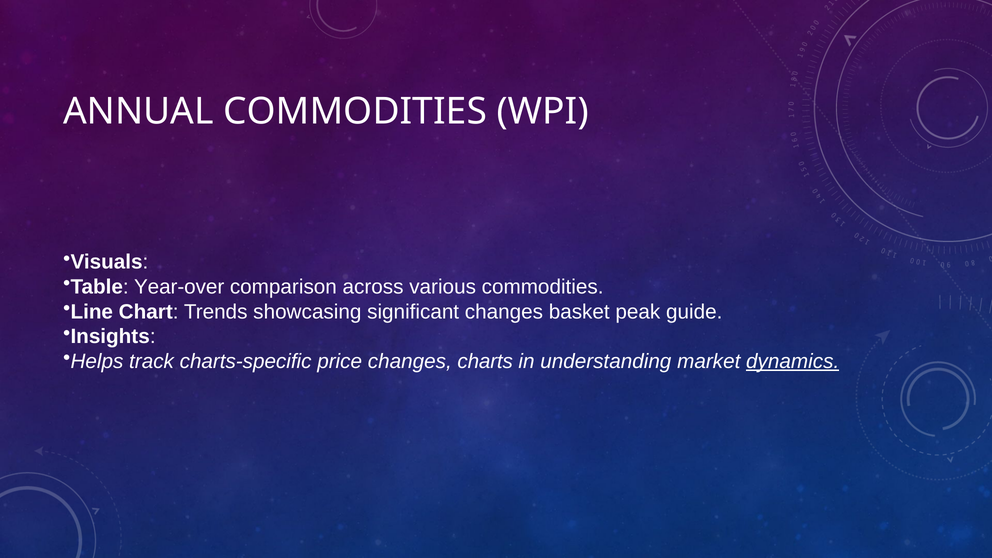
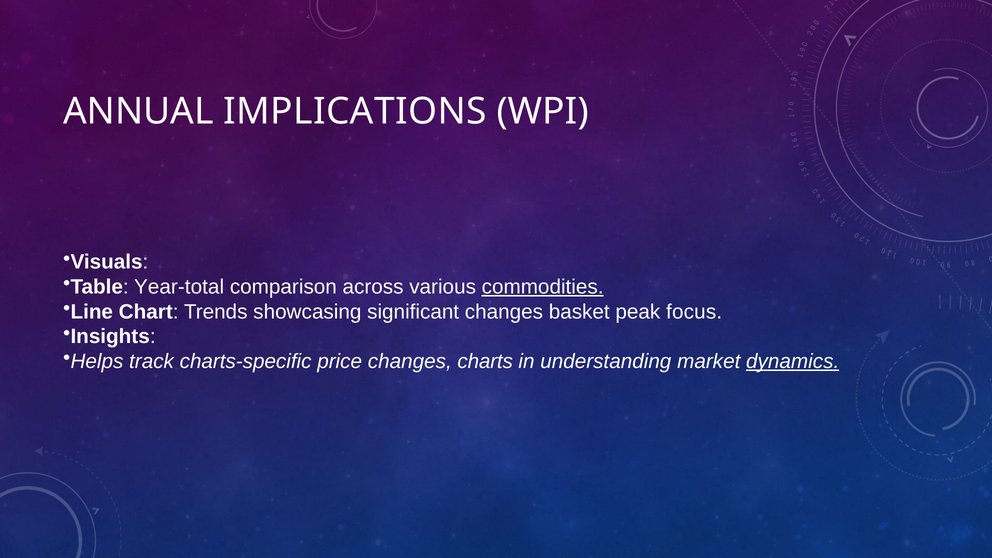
ANNUAL COMMODITIES: COMMODITIES -> IMPLICATIONS
Year-over: Year-over -> Year-total
commodities at (543, 287) underline: none -> present
guide: guide -> focus
